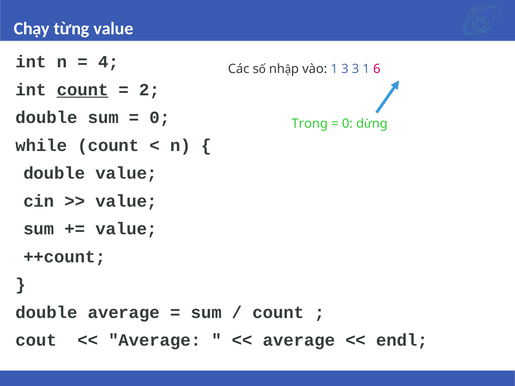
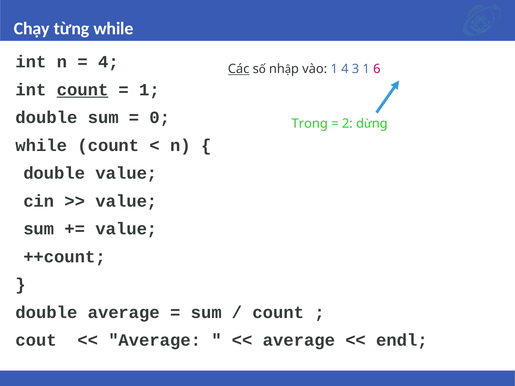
từng value: value -> while
Các underline: none -> present
1 3: 3 -> 4
2 at (150, 90): 2 -> 1
0 at (347, 124): 0 -> 2
